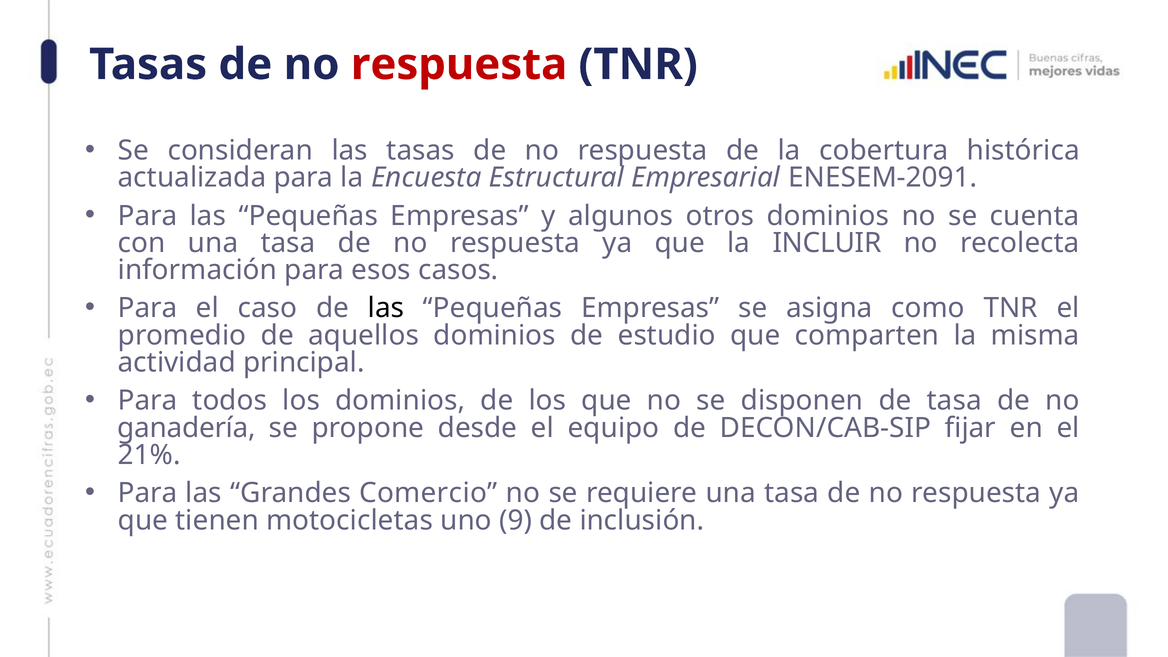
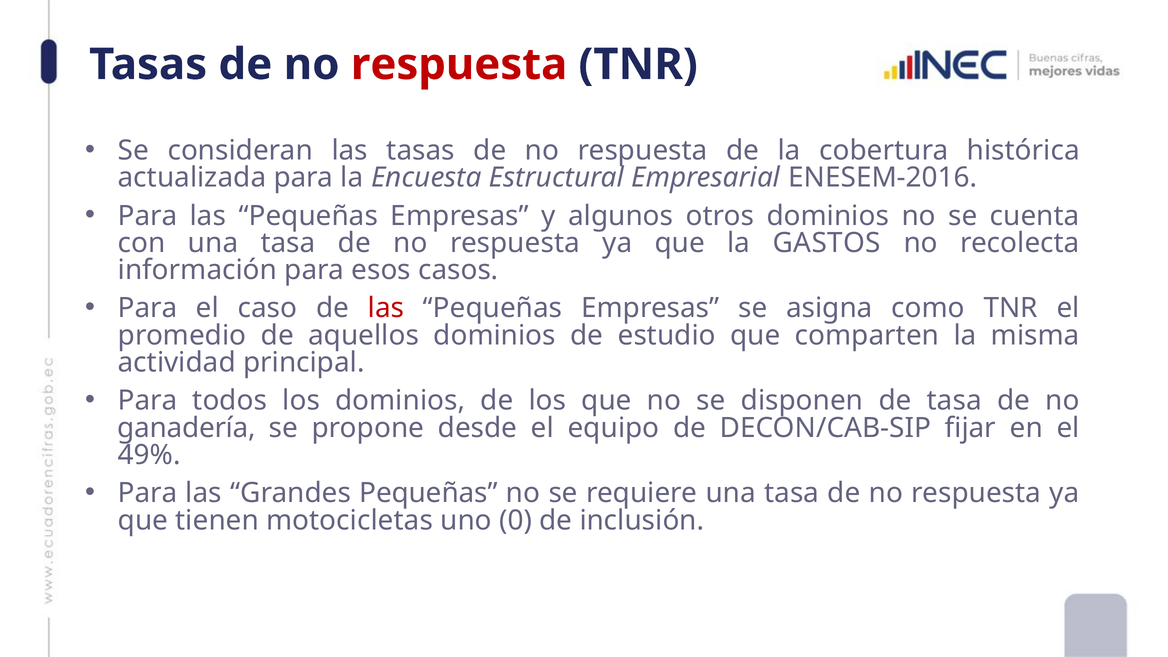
ENESEM-2091: ENESEM-2091 -> ENESEM-2016
INCLUIR: INCLUIR -> GASTOS
las at (386, 308) colour: black -> red
21%: 21% -> 49%
Grandes Comercio: Comercio -> Pequeñas
9: 9 -> 0
